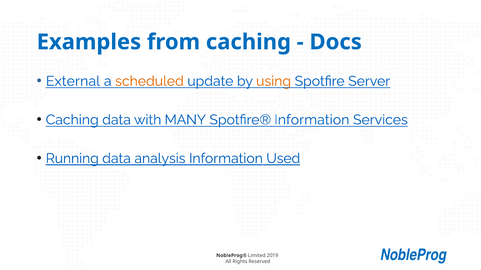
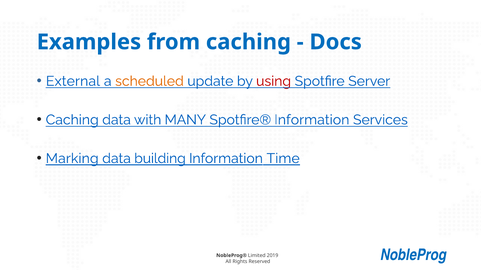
using colour: orange -> red
Running: Running -> Marking
analysis: analysis -> building
Used: Used -> Time
